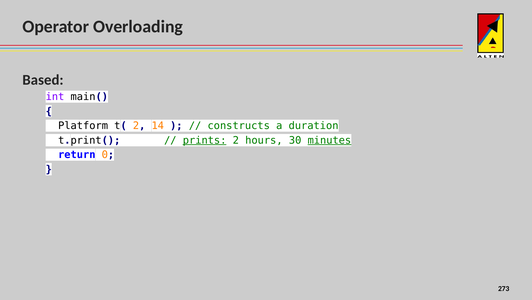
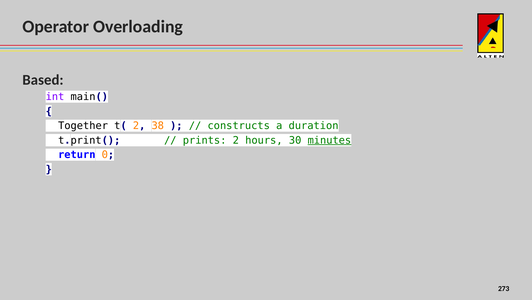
Platform: Platform -> Together
14: 14 -> 38
prints underline: present -> none
